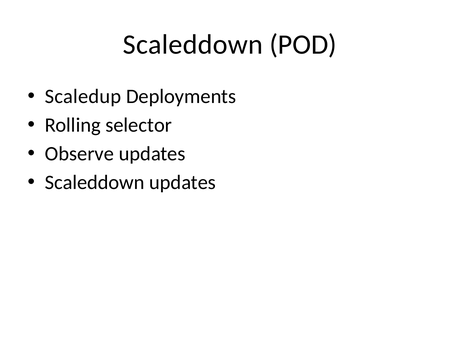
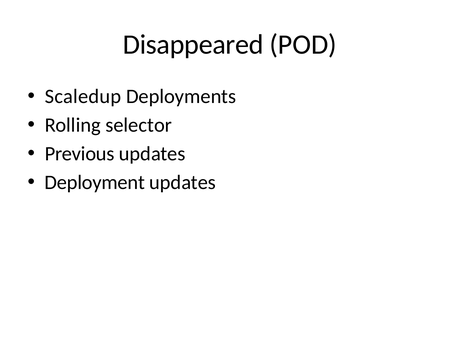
Scaleddown at (193, 45): Scaleddown -> Disappeared
Observe: Observe -> Previous
Scaleddown at (95, 182): Scaleddown -> Deployment
